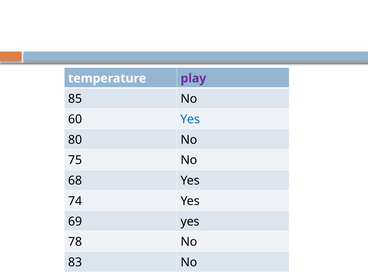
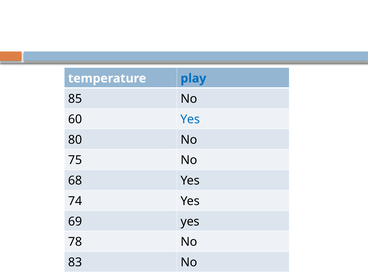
play colour: purple -> blue
